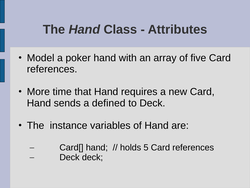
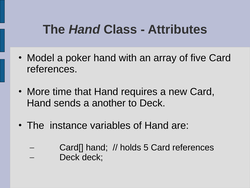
defined: defined -> another
